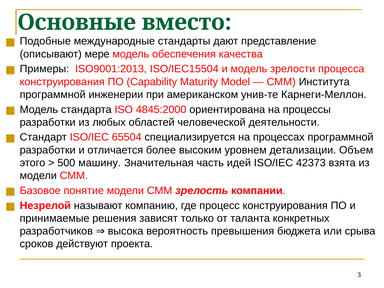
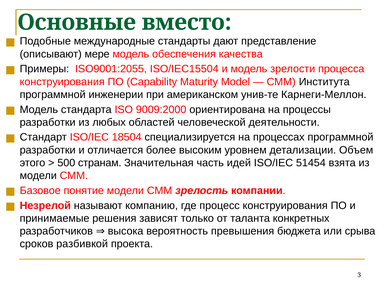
ISO9001:2013: ISO9001:2013 -> ISO9001:2055
4845:2000: 4845:2000 -> 9009:2000
65504: 65504 -> 18504
машину: машину -> странам
42373: 42373 -> 51454
действуют: действуют -> разбивкой
